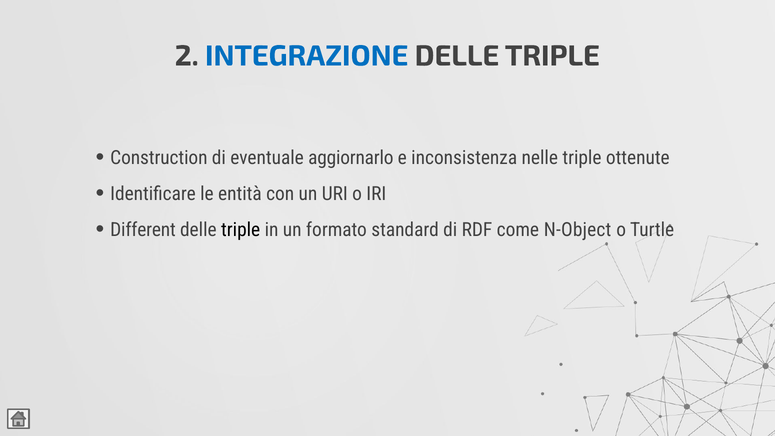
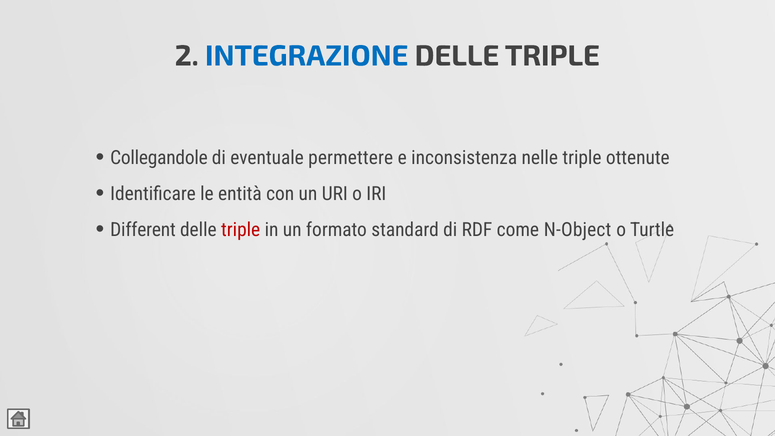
Construction: Construction -> Collegandole
aggiornarlo: aggiornarlo -> permettere
triple at (241, 230) colour: black -> red
